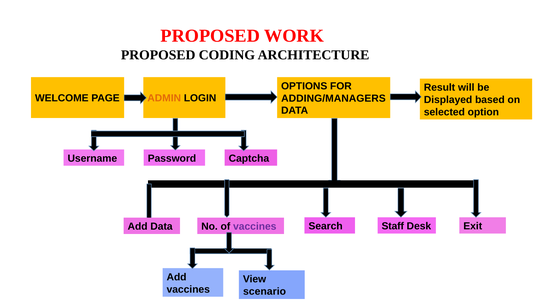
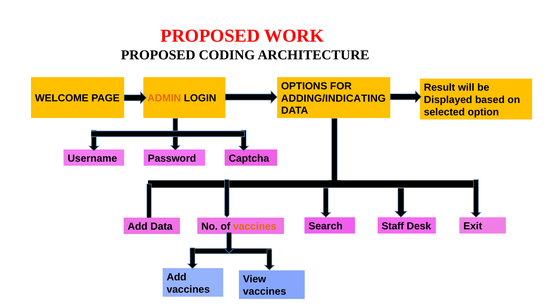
ADDING/MANAGERS: ADDING/MANAGERS -> ADDING/INDICATING
vaccines at (255, 227) colour: purple -> orange
scenario at (265, 292): scenario -> vaccines
